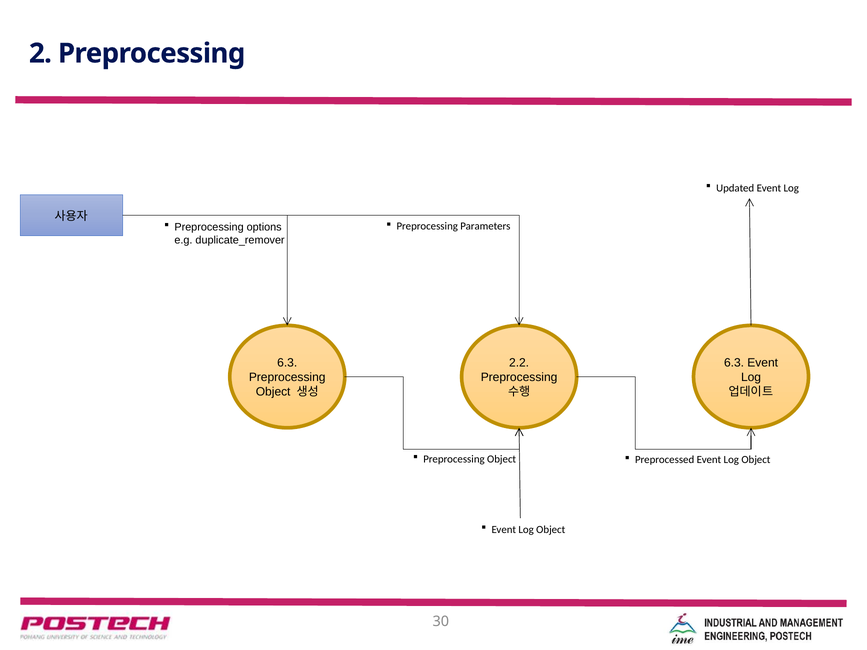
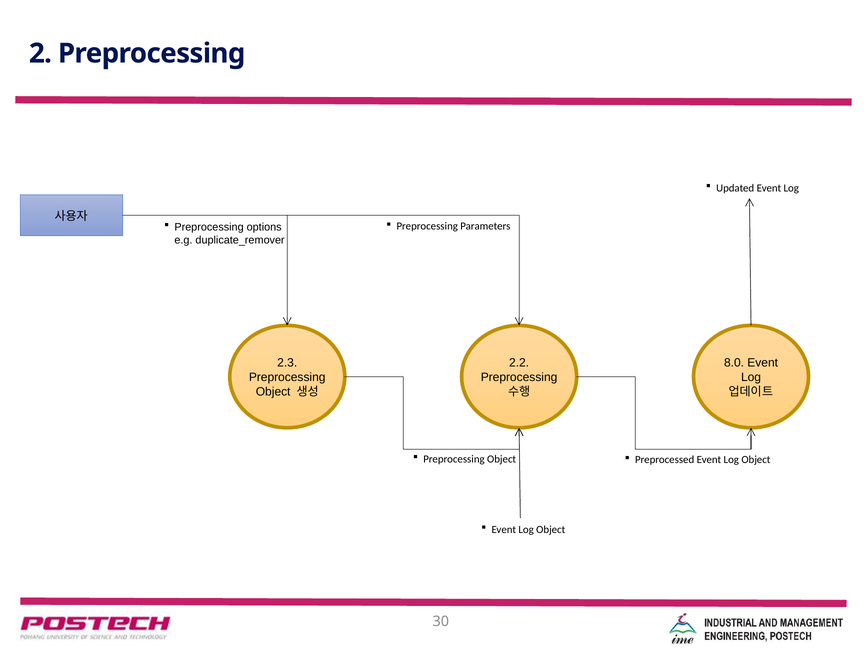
6.3 at (287, 363): 6.3 -> 2.3
6.3 at (734, 363): 6.3 -> 8.0
